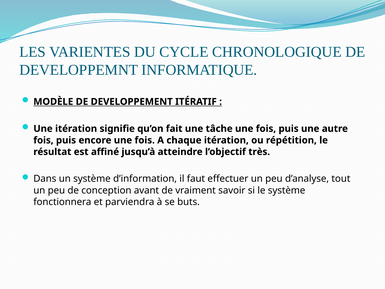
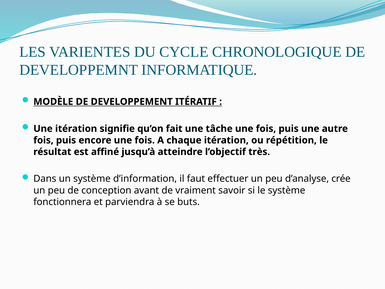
tout: tout -> crée
